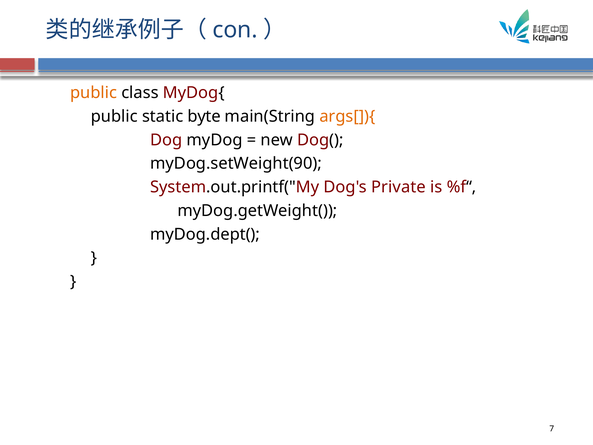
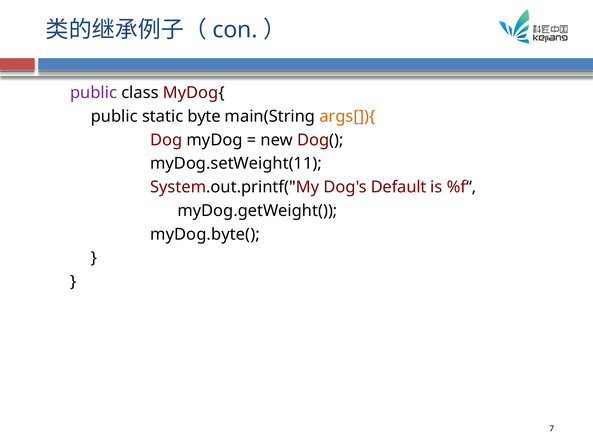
public at (94, 93) colour: orange -> purple
myDog.setWeight(90: myDog.setWeight(90 -> myDog.setWeight(11
Private: Private -> Default
myDog.dept(: myDog.dept( -> myDog.byte(
